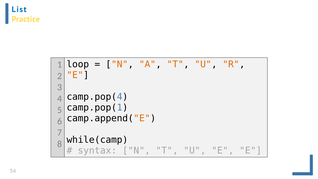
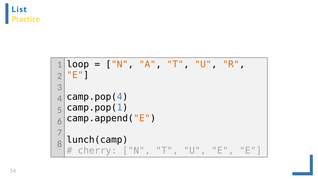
while(camp: while(camp -> lunch(camp
syntax: syntax -> cherry
